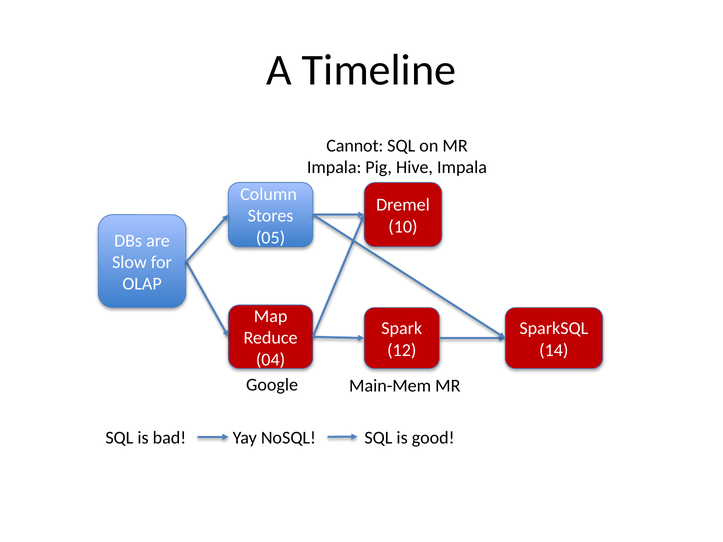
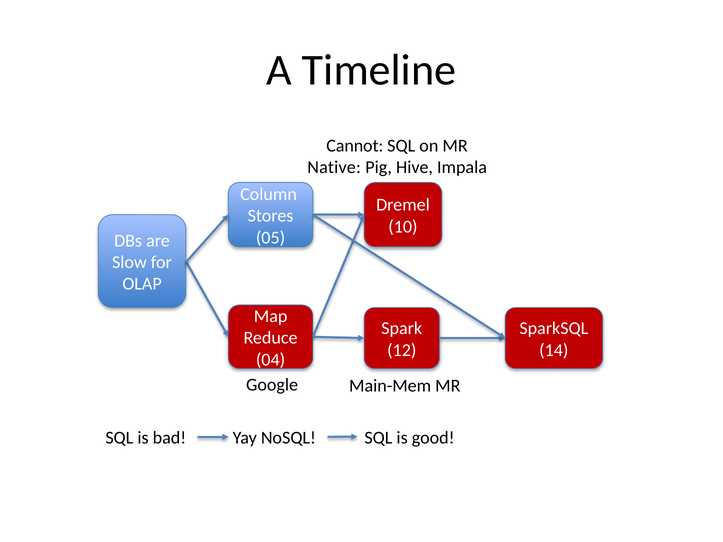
Impala at (334, 167): Impala -> Native
